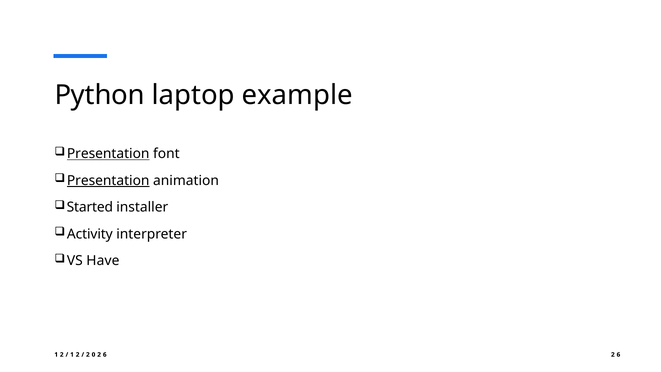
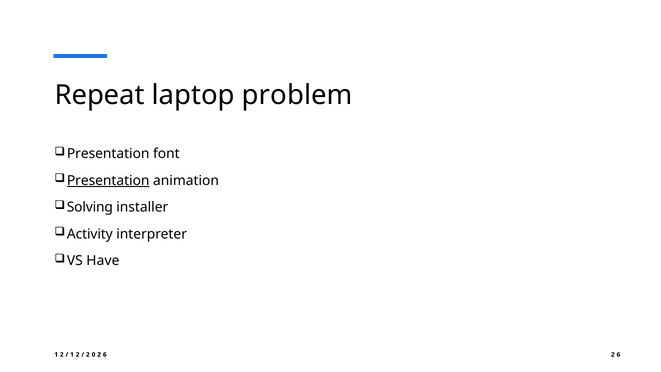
Python: Python -> Repeat
example: example -> problem
Presentation at (108, 154) underline: present -> none
Started: Started -> Solving
